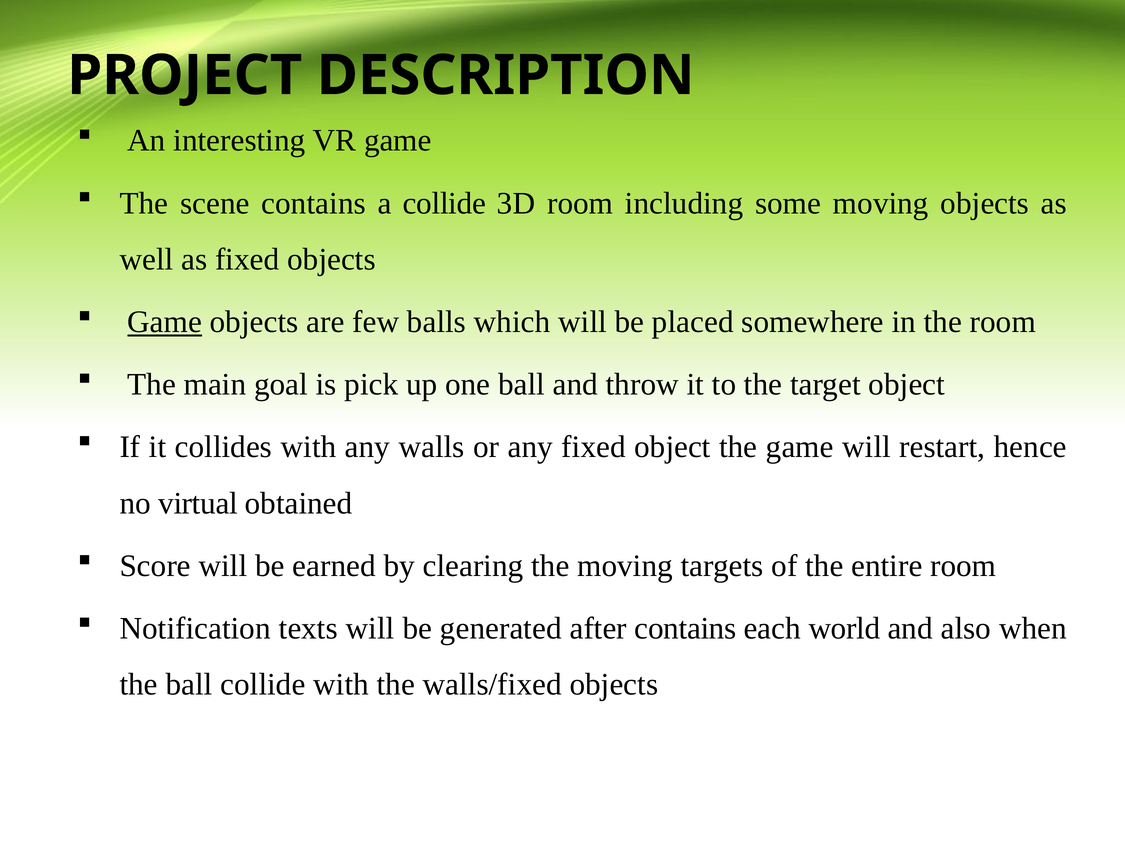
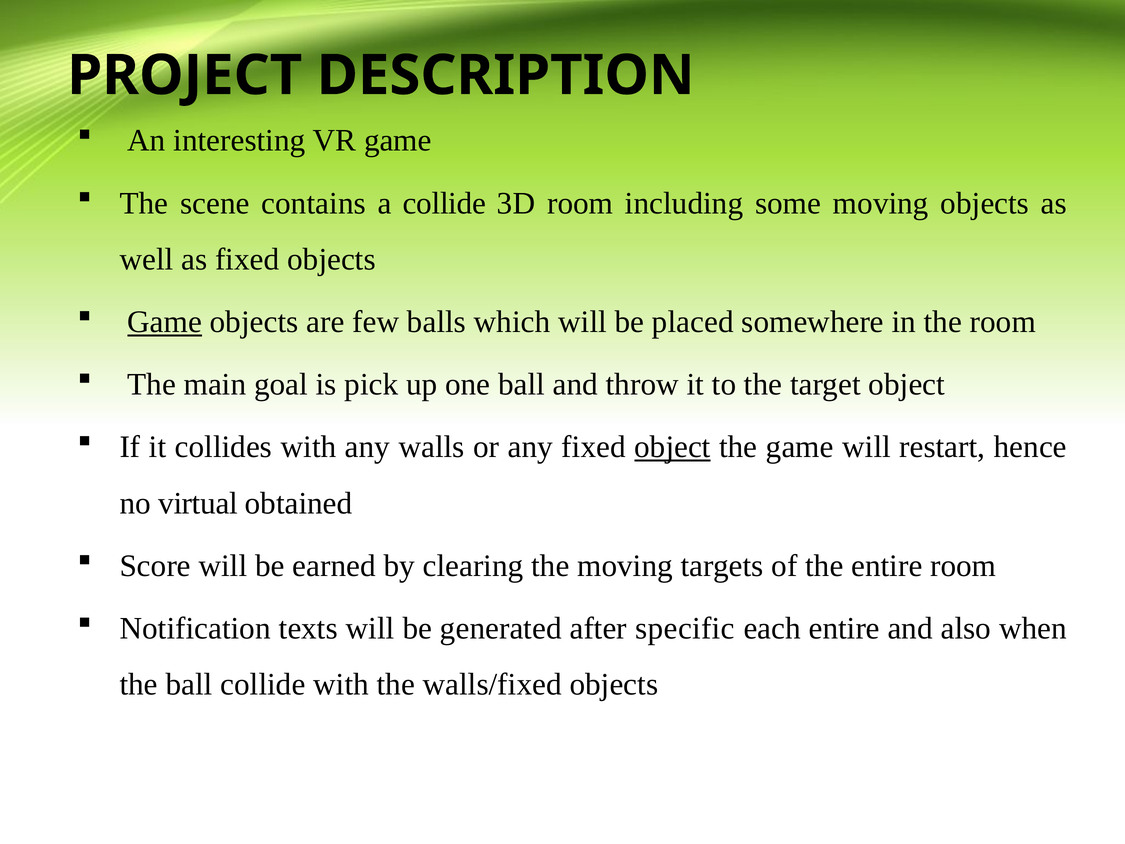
object at (672, 447) underline: none -> present
after contains: contains -> specific
each world: world -> entire
